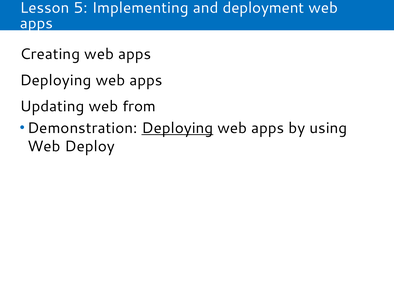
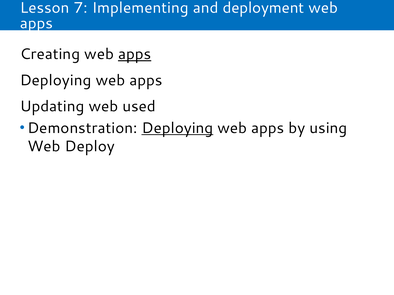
5: 5 -> 7
apps at (135, 54) underline: none -> present
from: from -> used
